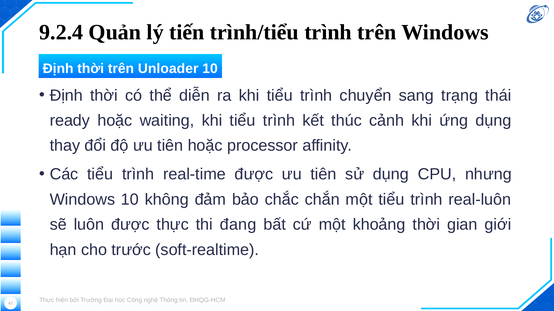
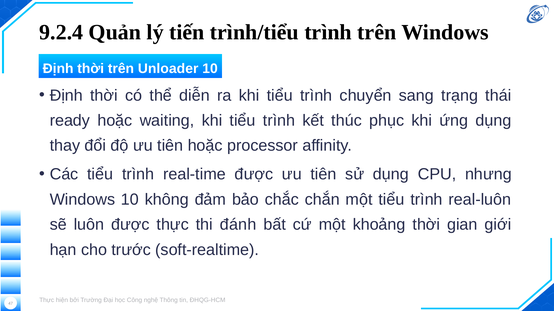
cảnh: cảnh -> phục
đang: đang -> đánh
